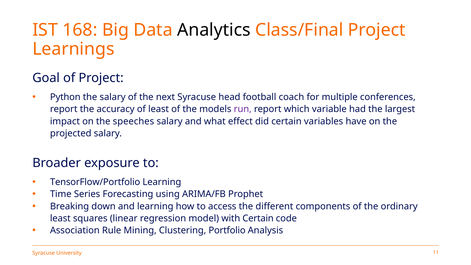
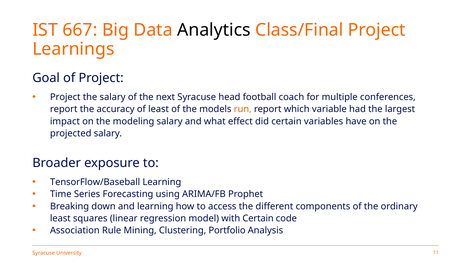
168: 168 -> 667
Python at (65, 97): Python -> Project
run colour: purple -> orange
speeches: speeches -> modeling
TensorFlow/Portfolio: TensorFlow/Portfolio -> TensorFlow/Baseball
